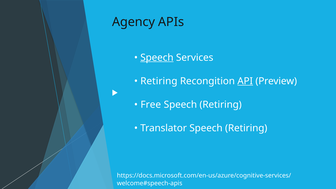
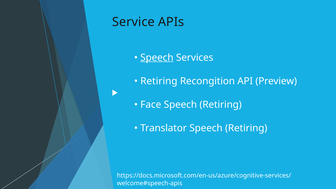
Agency: Agency -> Service
API underline: present -> none
Free: Free -> Face
